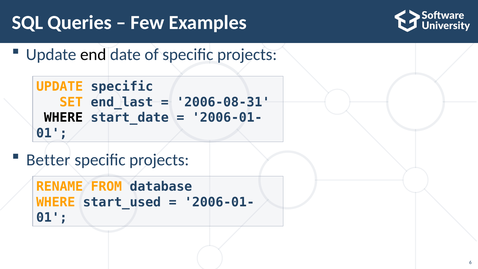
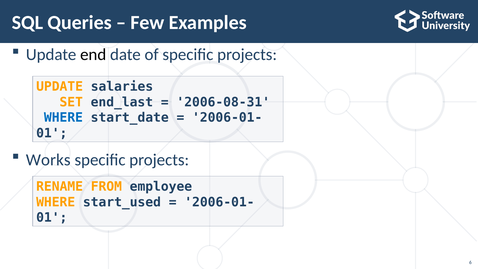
UPDATE specific: specific -> salaries
WHERE at (63, 118) colour: black -> blue
Better: Better -> Works
database: database -> employee
